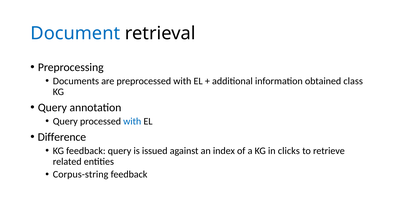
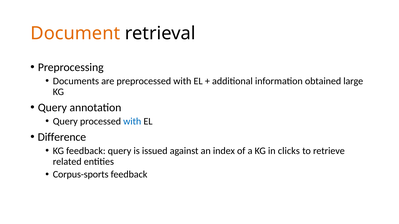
Document colour: blue -> orange
class: class -> large
Corpus-string: Corpus-string -> Corpus-sports
